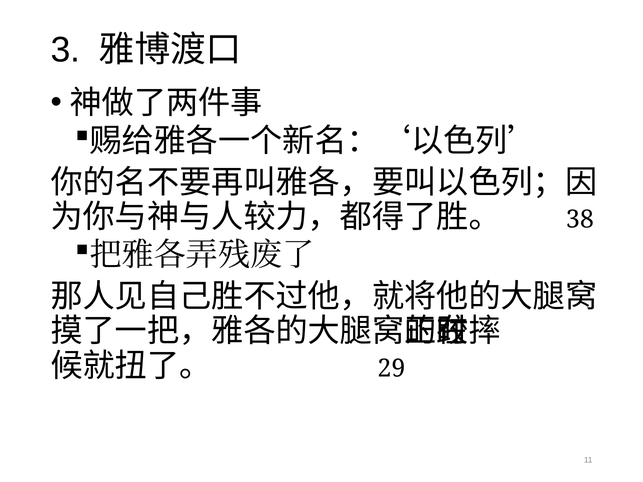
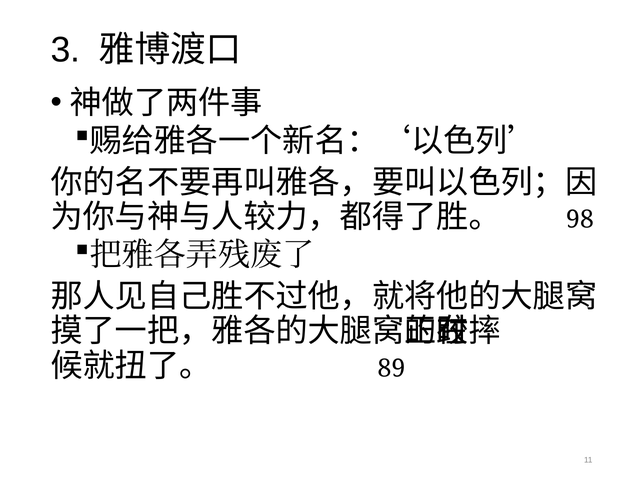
38: 38 -> 98
29: 29 -> 89
